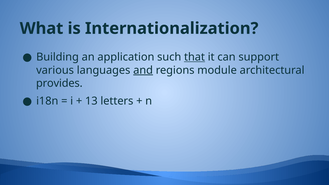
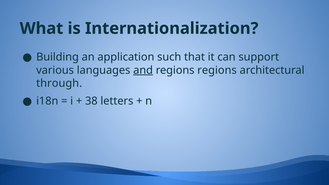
that underline: present -> none
regions module: module -> regions
provides: provides -> through
13: 13 -> 38
